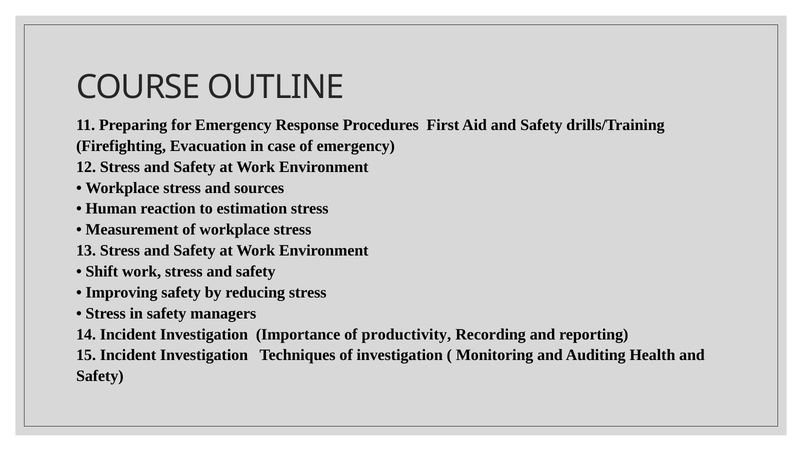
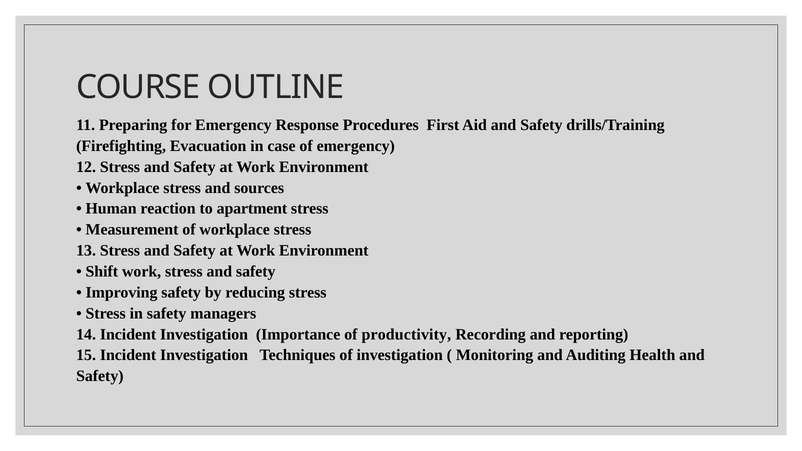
estimation: estimation -> apartment
